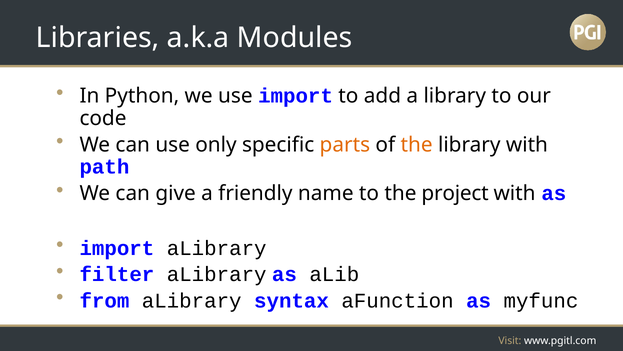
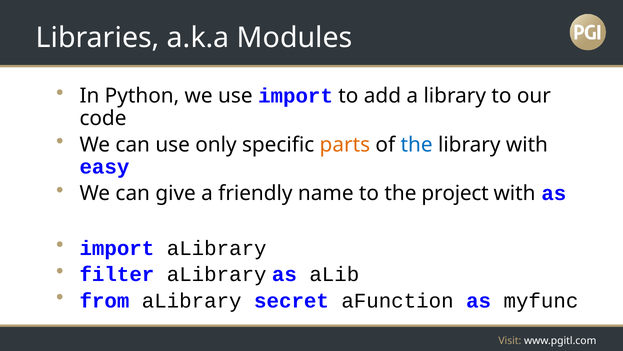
the at (417, 144) colour: orange -> blue
path: path -> easy
syntax: syntax -> secret
